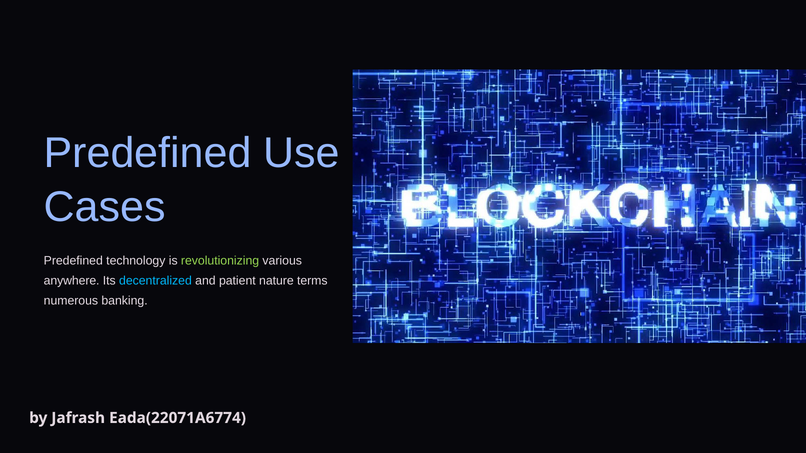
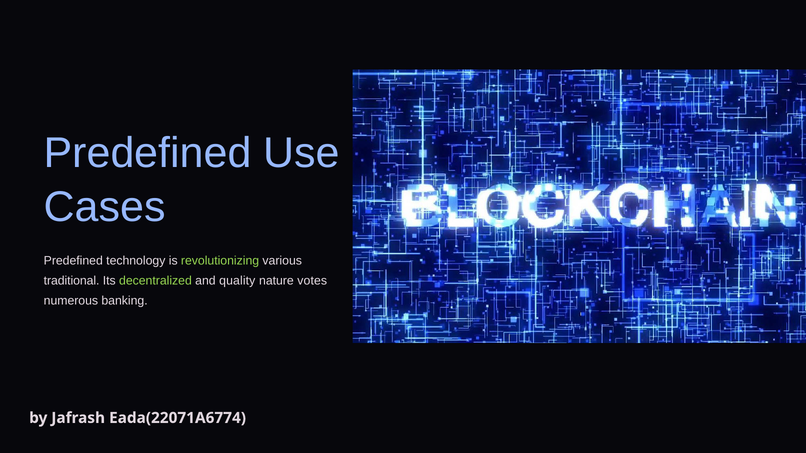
anywhere: anywhere -> traditional
decentralized colour: light blue -> light green
patient: patient -> quality
terms: terms -> votes
